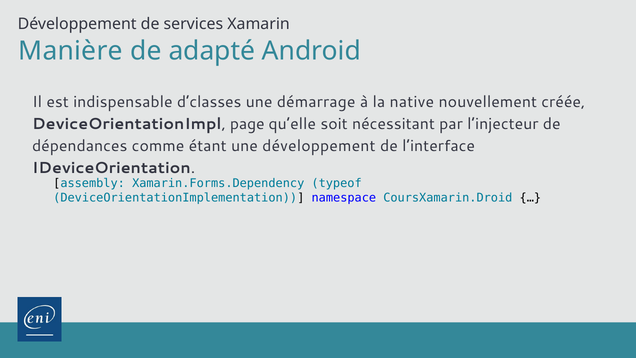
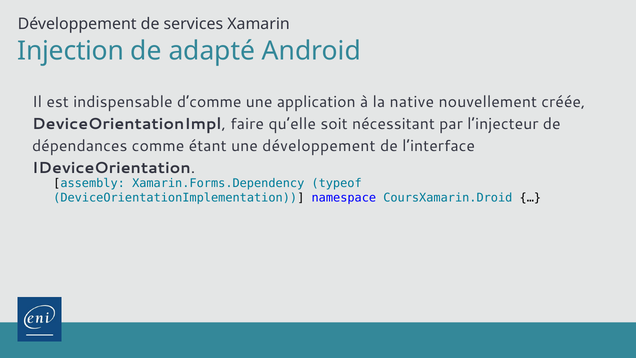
Manière: Manière -> Injection
d’classes: d’classes -> d’comme
démarrage: démarrage -> application
page: page -> faire
